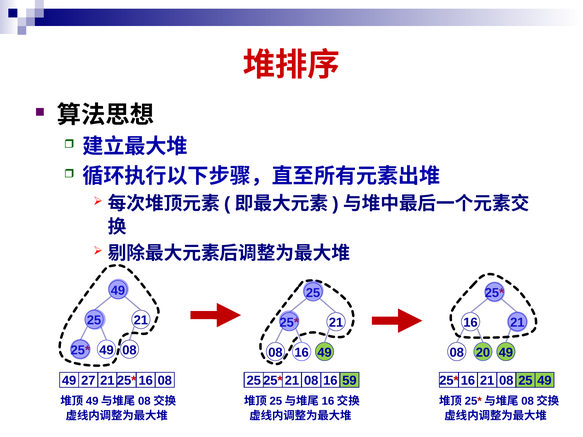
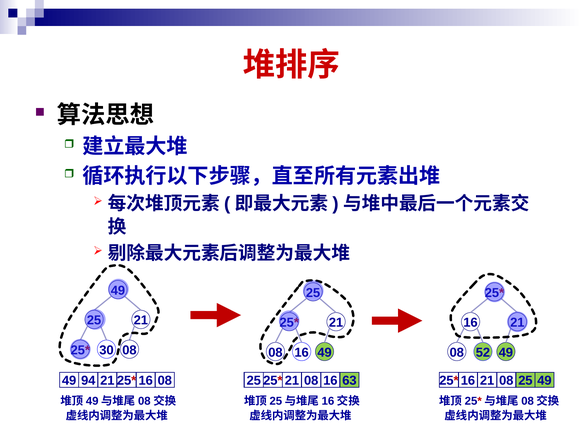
49 at (106, 350): 49 -> 30
20: 20 -> 52
27: 27 -> 94
59: 59 -> 63
